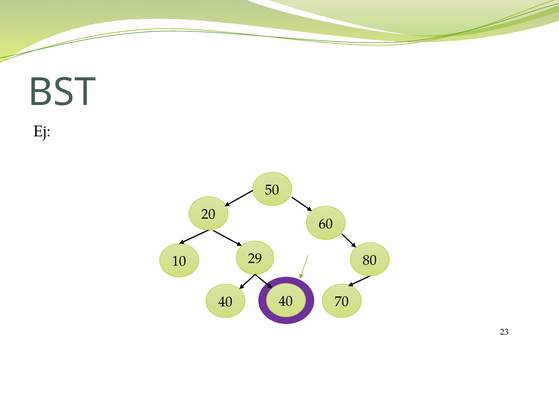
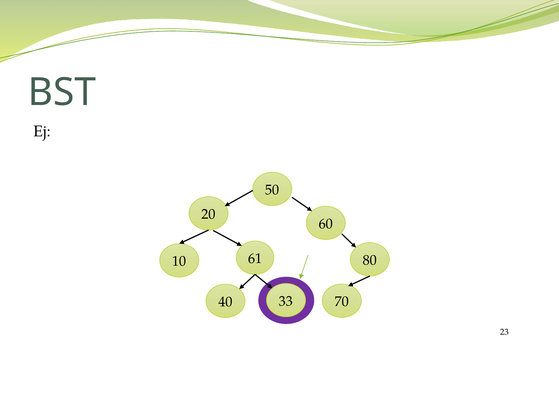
29: 29 -> 61
40 40: 40 -> 33
